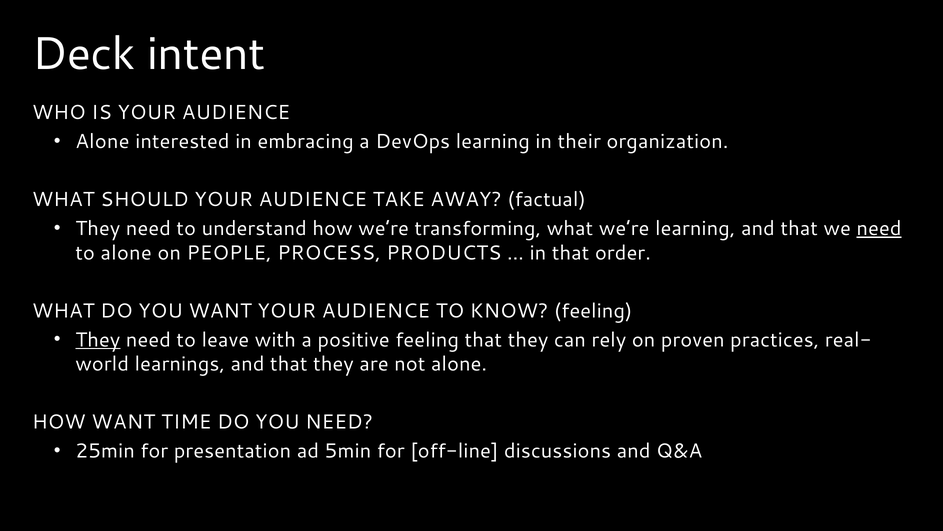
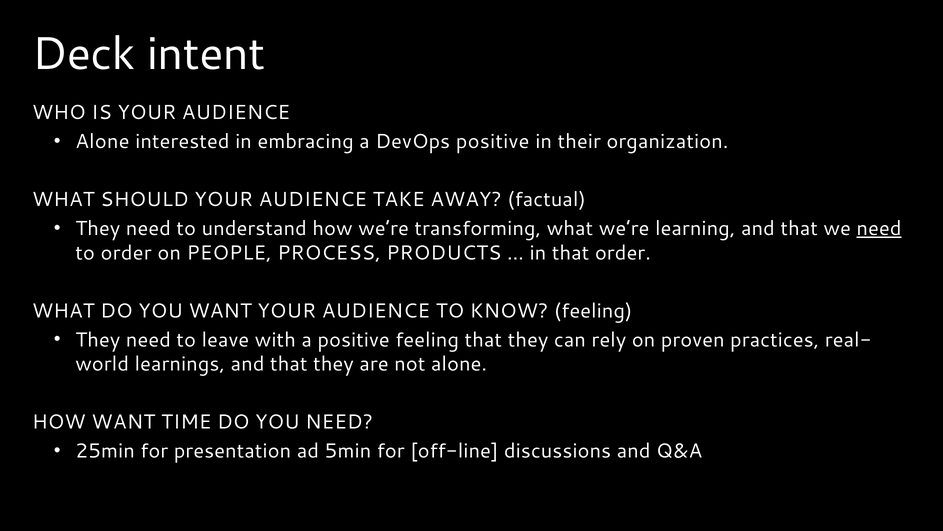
DevOps learning: learning -> positive
to alone: alone -> order
They at (98, 339) underline: present -> none
